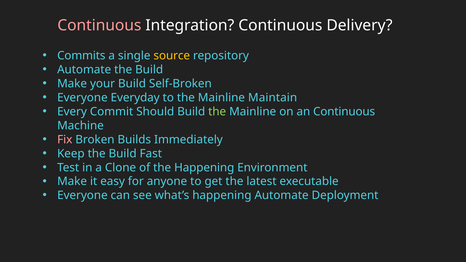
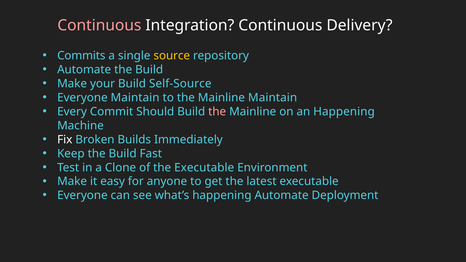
Self-Broken: Self-Broken -> Self-Source
Everyone Everyday: Everyday -> Maintain
the at (217, 112) colour: light green -> pink
an Continuous: Continuous -> Happening
Fix colour: pink -> white
the Happening: Happening -> Executable
